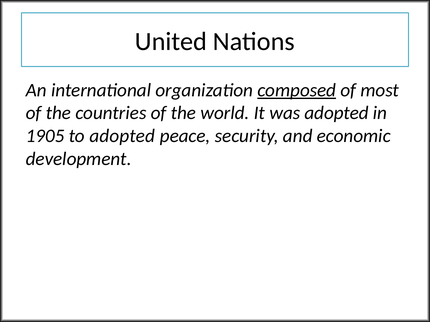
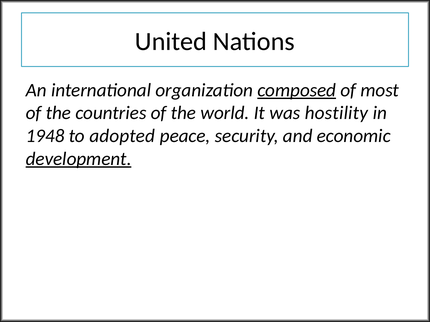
was adopted: adopted -> hostility
1905: 1905 -> 1948
development underline: none -> present
